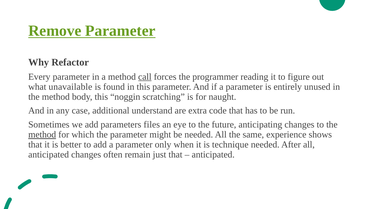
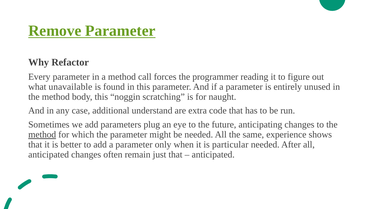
call underline: present -> none
files: files -> plug
technique: technique -> particular
